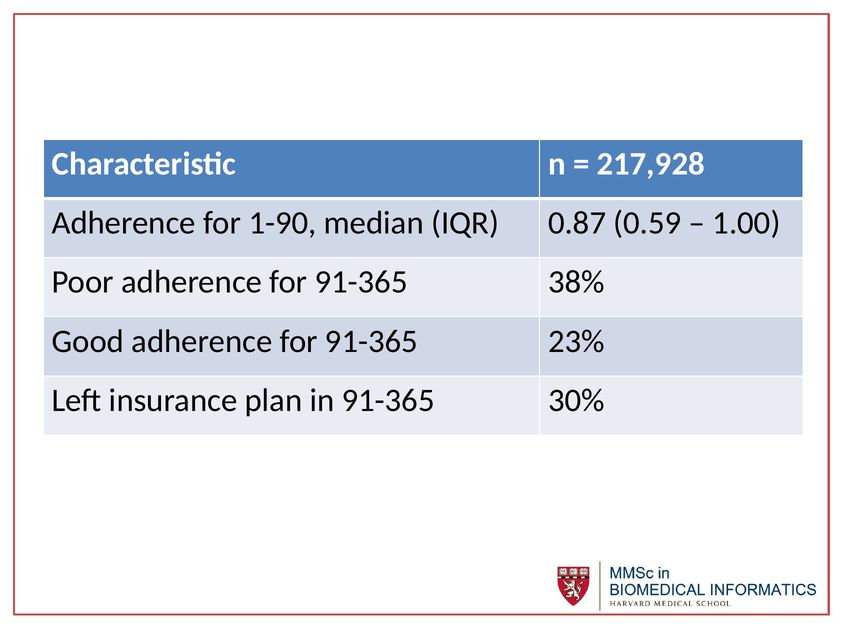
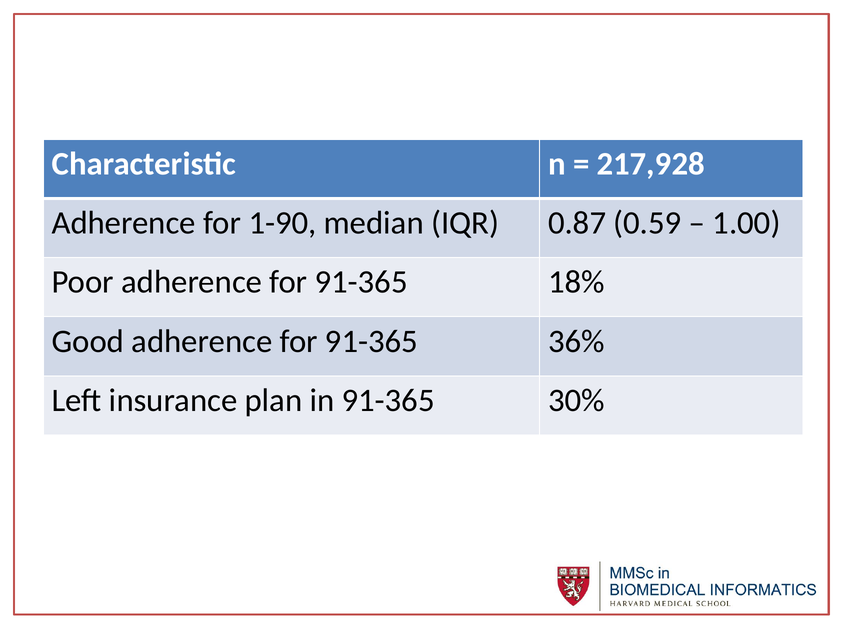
38%: 38% -> 18%
23%: 23% -> 36%
